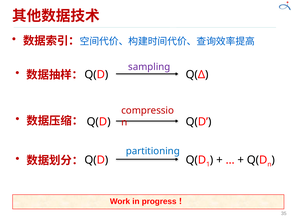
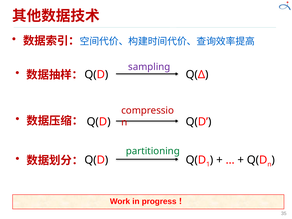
partitioning colour: blue -> green
